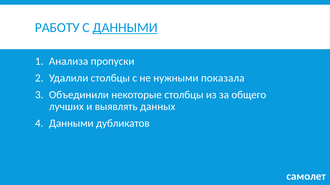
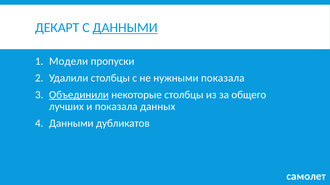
РАБОТУ: РАБОТУ -> ДЕКАРТ
Анализа: Анализа -> Модели
Объединили underline: none -> present
и выявлять: выявлять -> показала
